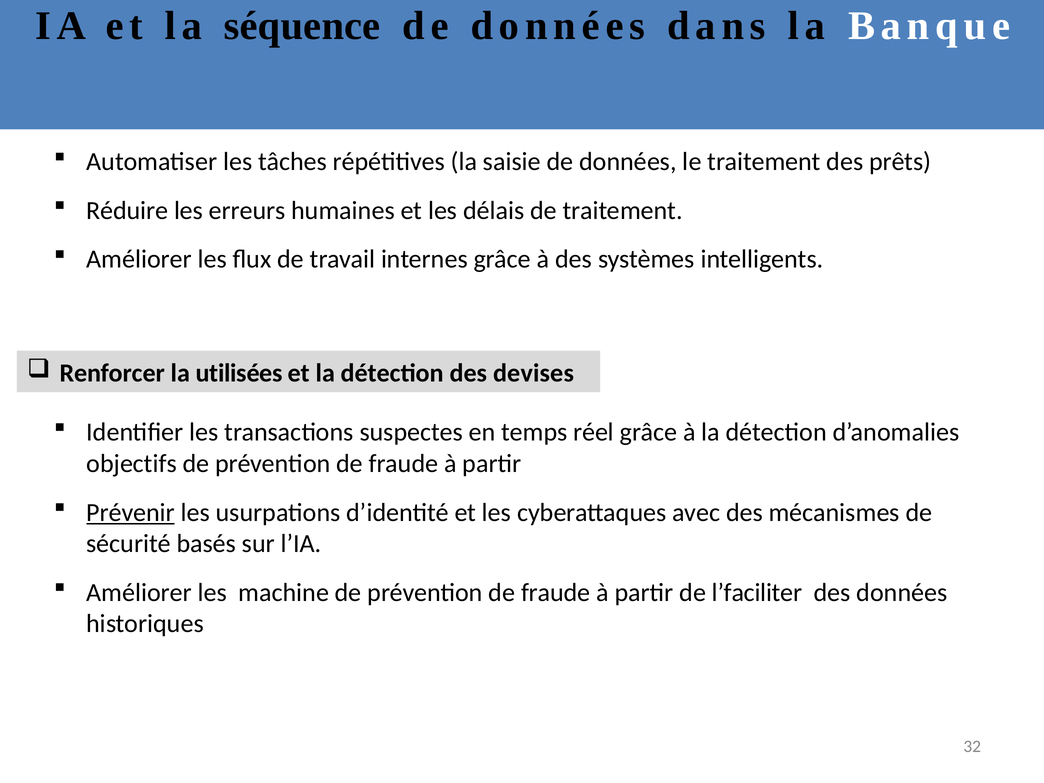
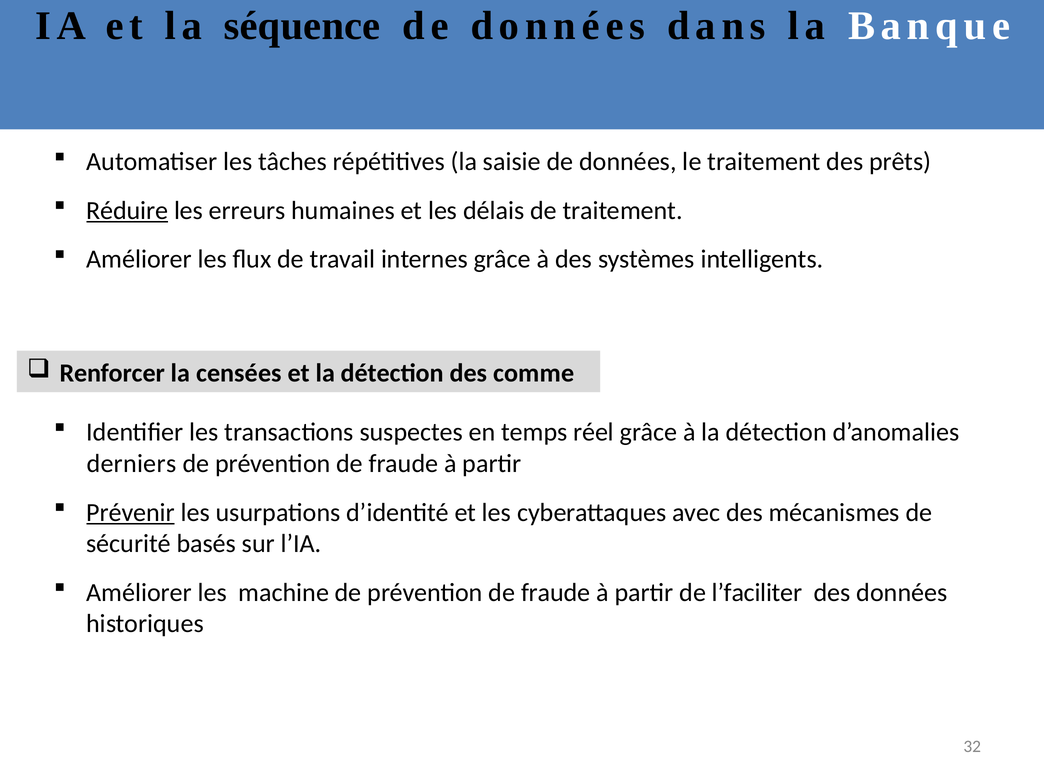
Réduire underline: none -> present
utilisées: utilisées -> censées
devises: devises -> comme
objectifs: objectifs -> derniers
